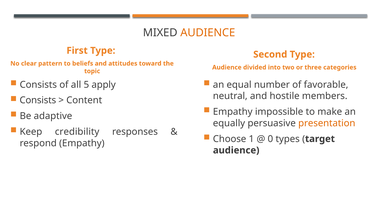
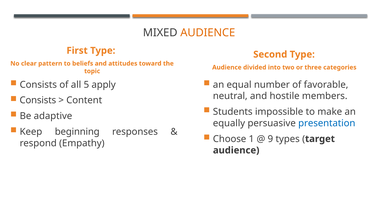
Empathy at (233, 112): Empathy -> Students
presentation colour: orange -> blue
credibility: credibility -> beginning
0: 0 -> 9
